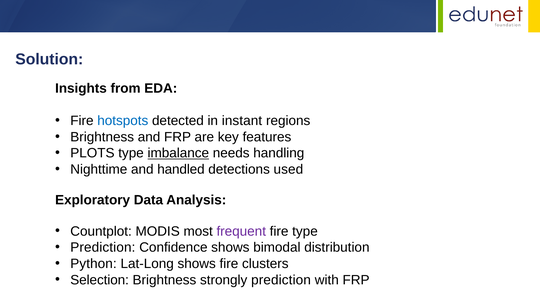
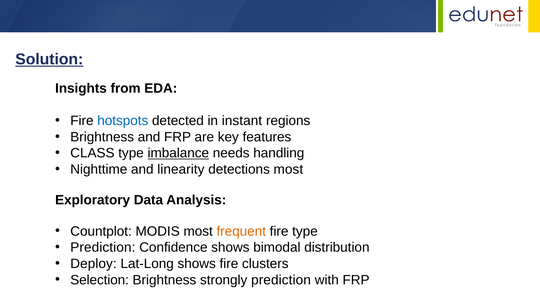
Solution underline: none -> present
PLOTS: PLOTS -> CLASS
handled: handled -> linearity
detections used: used -> most
frequent colour: purple -> orange
Python: Python -> Deploy
